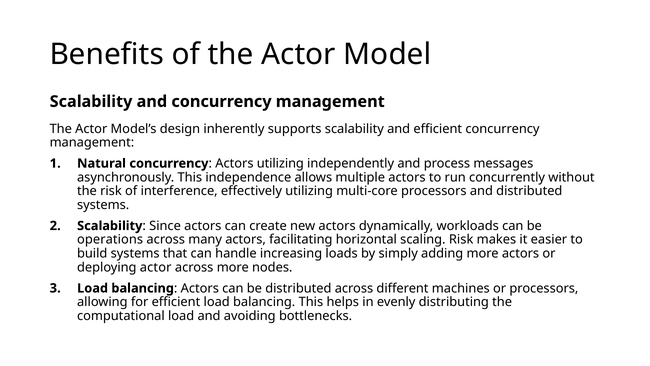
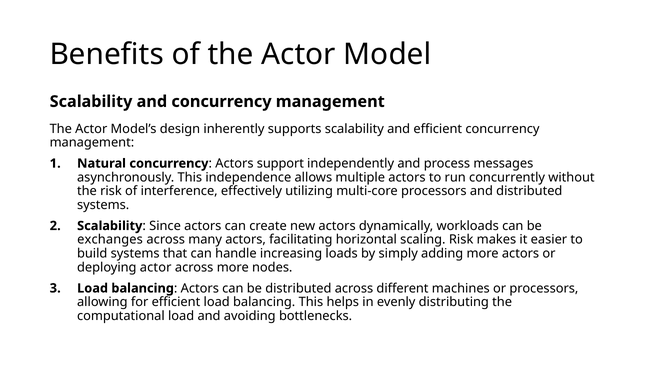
Actors utilizing: utilizing -> support
operations: operations -> exchanges
